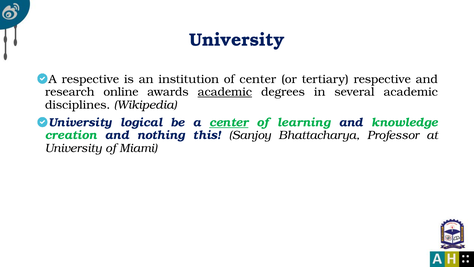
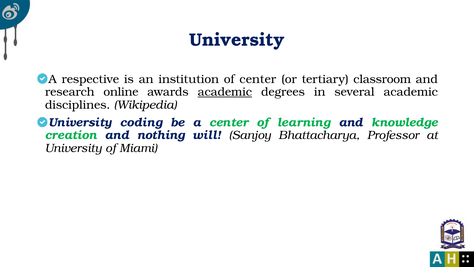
tertiary respective: respective -> classroom
logical: logical -> coding
center at (229, 122) underline: present -> none
this: this -> will
